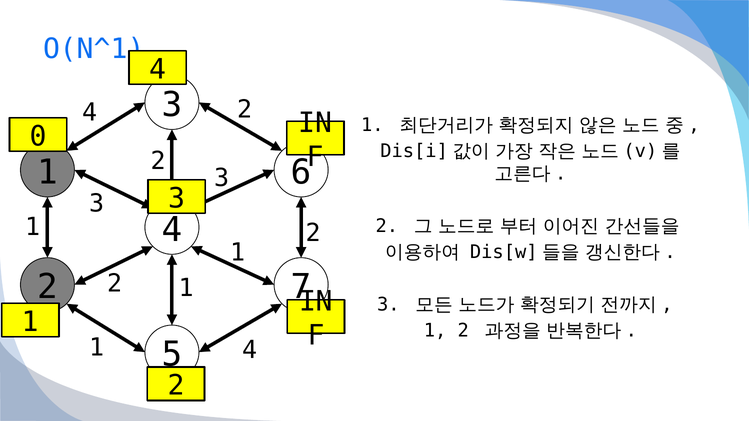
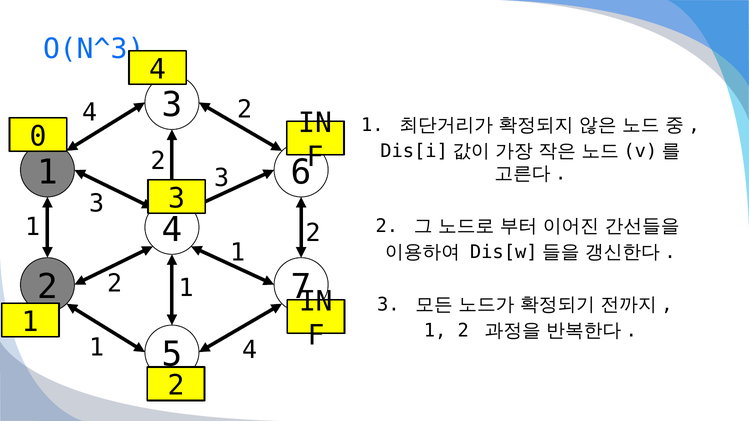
O(N^1: O(N^1 -> O(N^3
